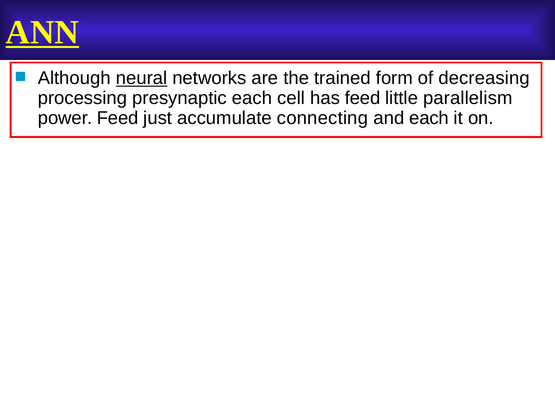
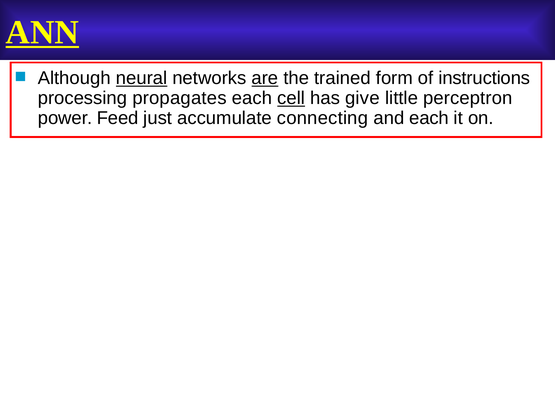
are underline: none -> present
decreasing: decreasing -> instructions
presynaptic: presynaptic -> propagates
cell underline: none -> present
has feed: feed -> give
parallelism: parallelism -> perceptron
